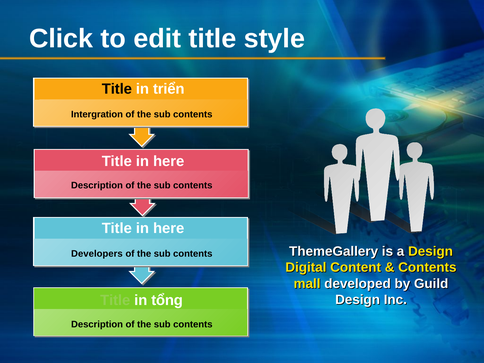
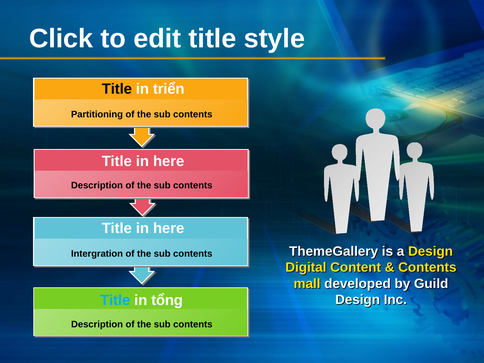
Intergration: Intergration -> Partitioning
Developers: Developers -> Intergration
Title at (115, 300) colour: light green -> light blue
